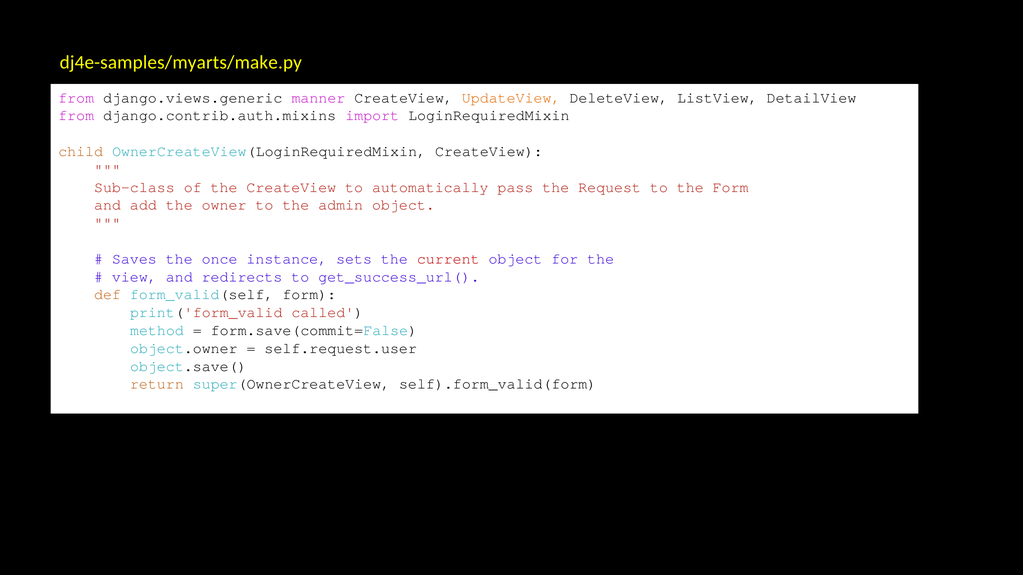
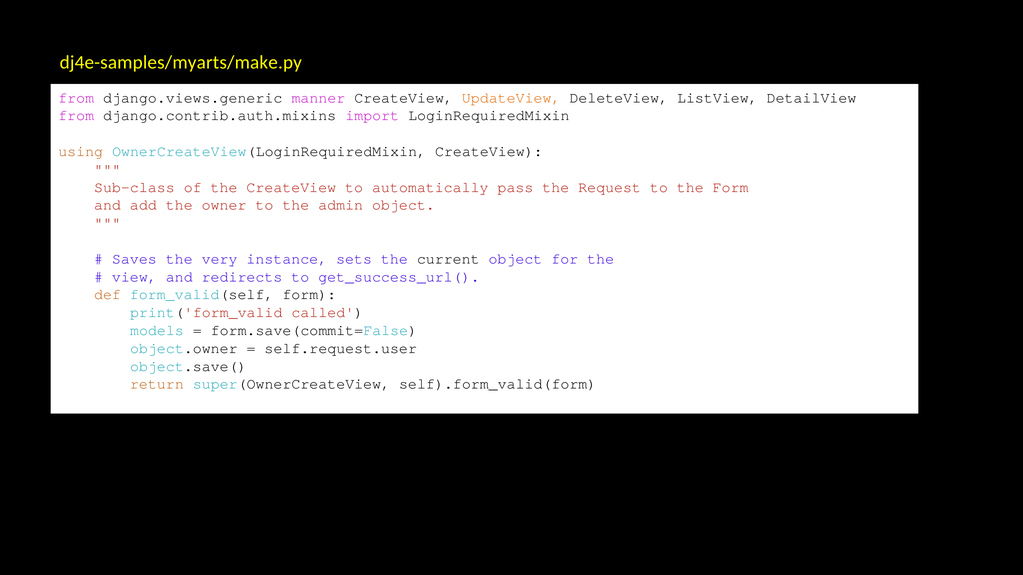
child: child -> using
once: once -> very
current colour: red -> black
method: method -> models
